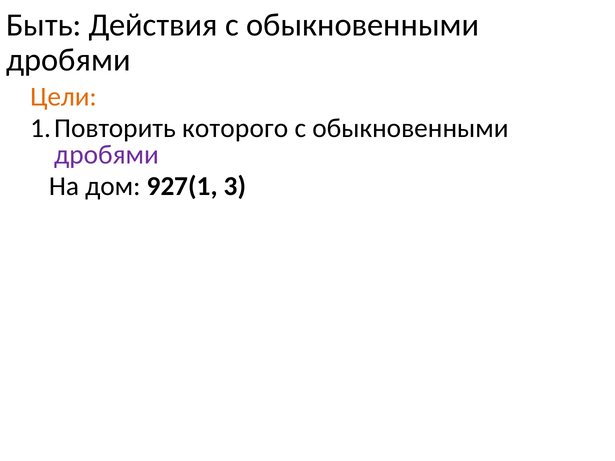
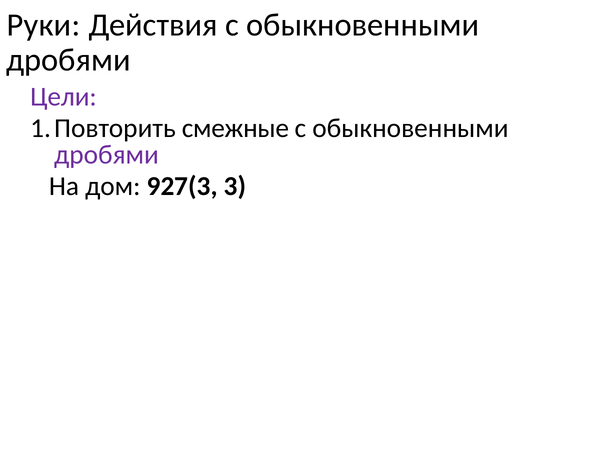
Быть: Быть -> Руки
Цели colour: orange -> purple
которого: которого -> смежные
927(1: 927(1 -> 927(3
